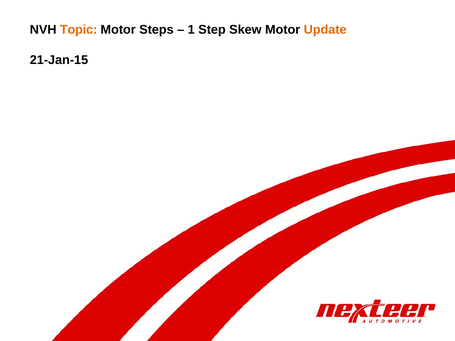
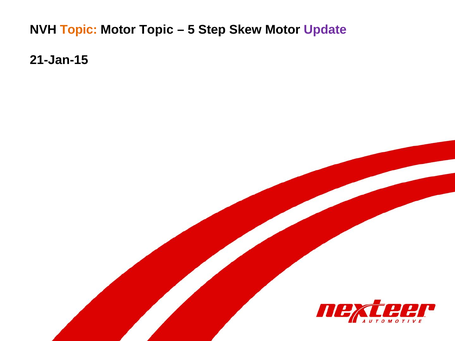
Motor Steps: Steps -> Topic
1: 1 -> 5
Update colour: orange -> purple
